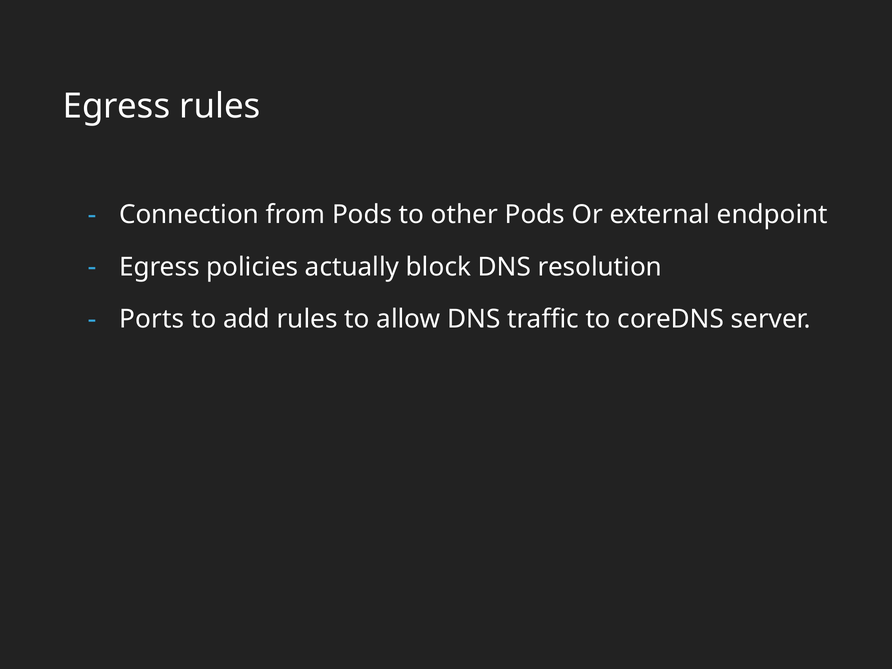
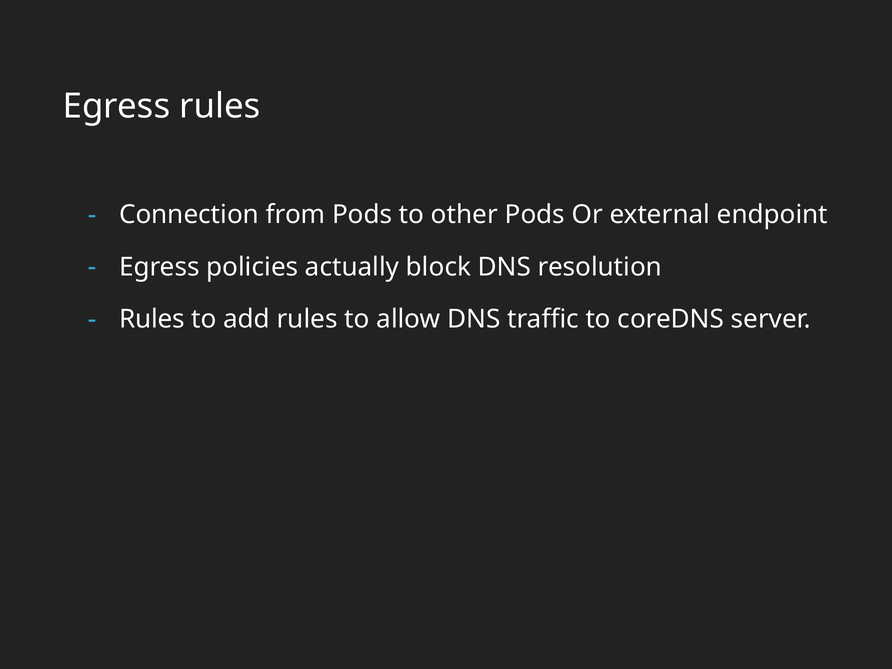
Ports at (152, 319): Ports -> Rules
